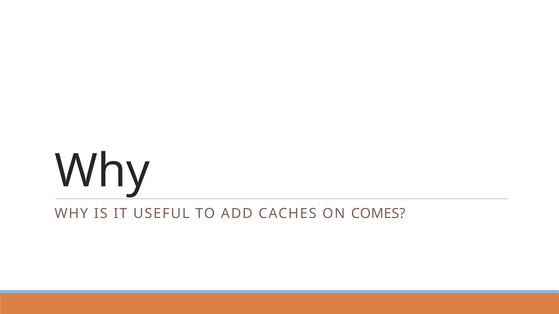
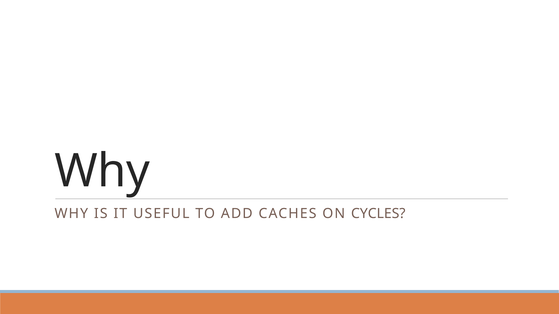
COMES: COMES -> CYCLES
